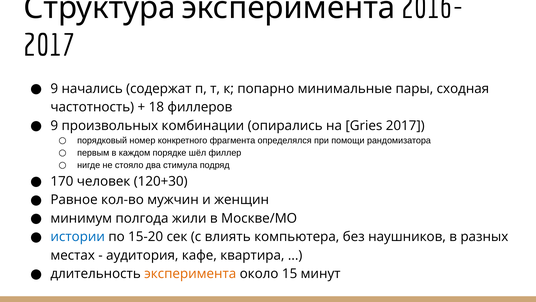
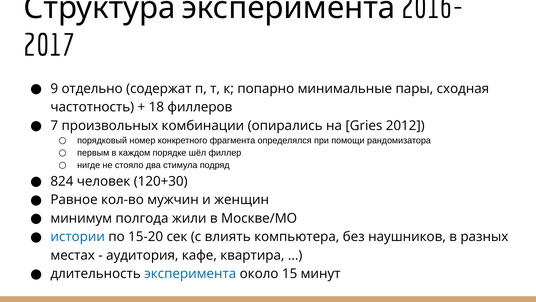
начались: начались -> отдельно
9 at (54, 126): 9 -> 7
Gries 2017: 2017 -> 2012
170: 170 -> 824
эксперимента colour: orange -> blue
